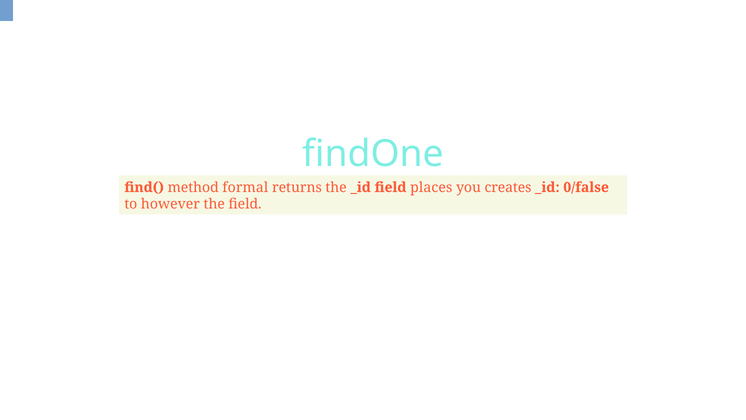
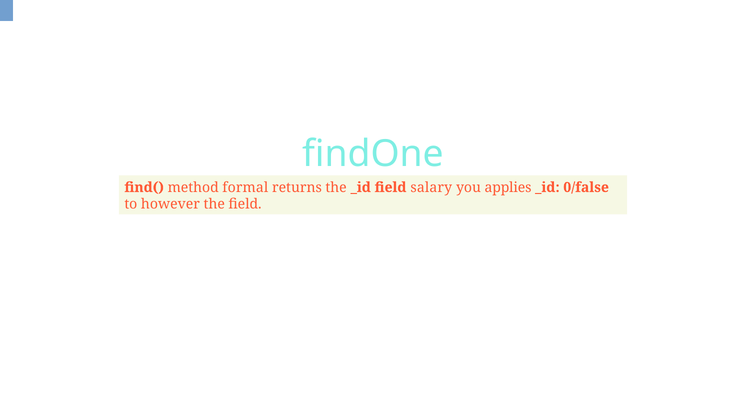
places: places -> salary
creates: creates -> applies
